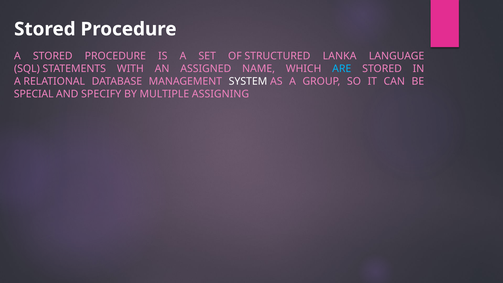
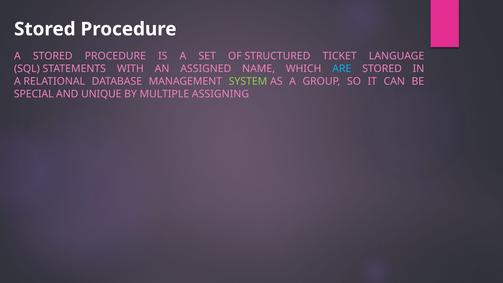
LANKA: LANKA -> TICKET
SYSTEM colour: white -> light green
SPECIFY: SPECIFY -> UNIQUE
